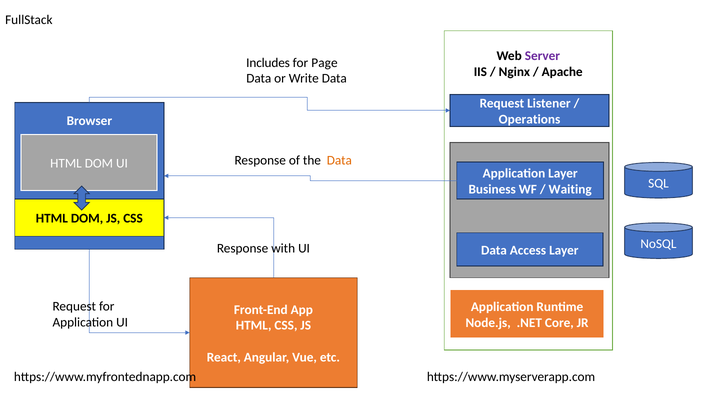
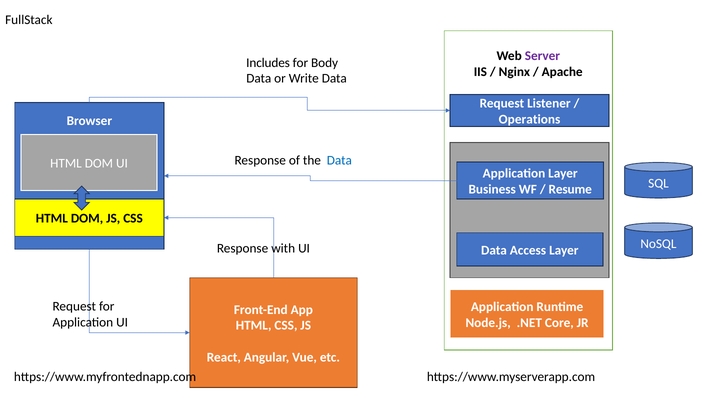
Page: Page -> Body
Data at (339, 160) colour: orange -> blue
Waiting: Waiting -> Resume
